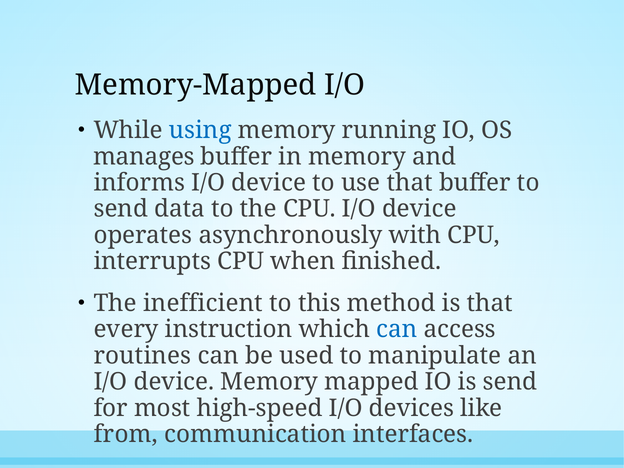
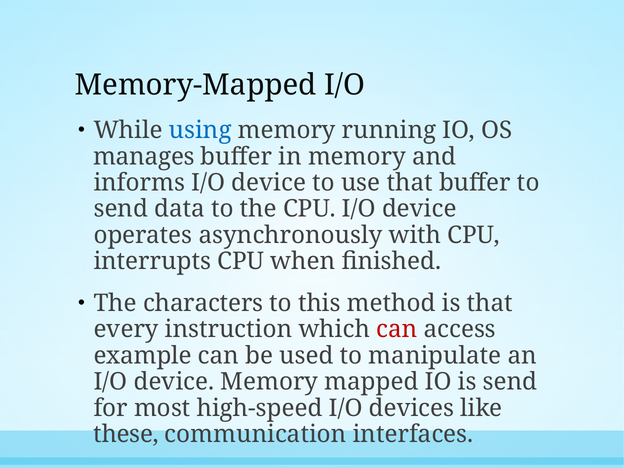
inefficient: inefficient -> characters
can at (397, 329) colour: blue -> red
routines: routines -> example
from: from -> these
